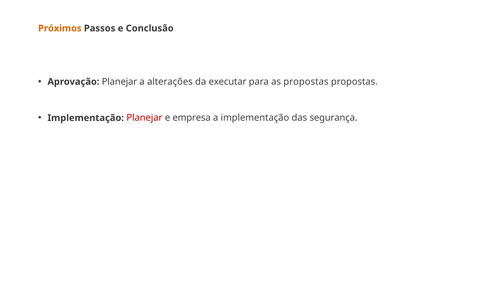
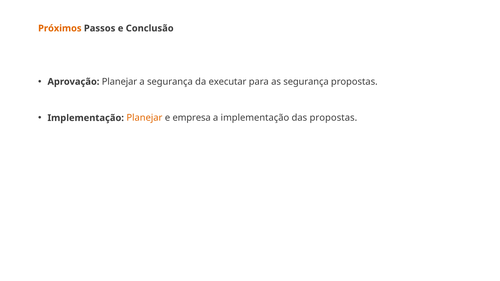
a alterações: alterações -> segurança
as propostas: propostas -> segurança
Planejar at (144, 118) colour: red -> orange
das segurança: segurança -> propostas
